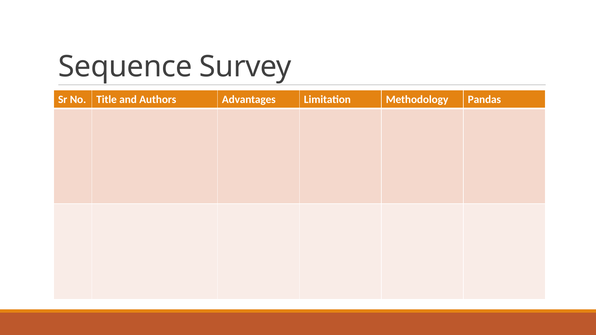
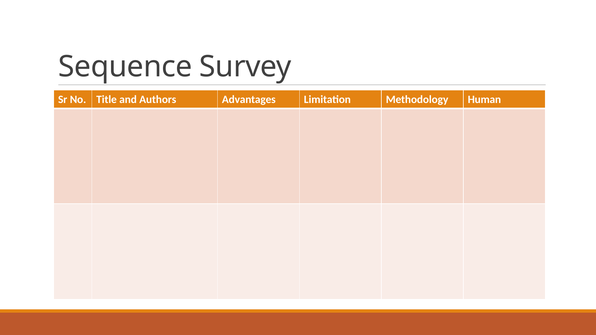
Pandas: Pandas -> Human
